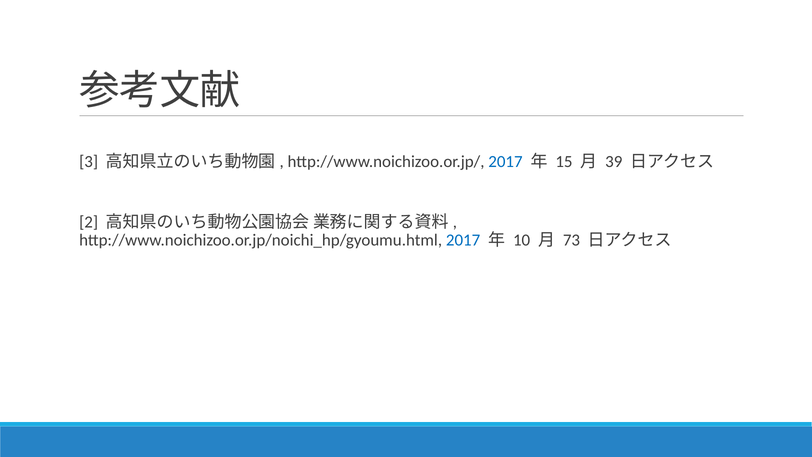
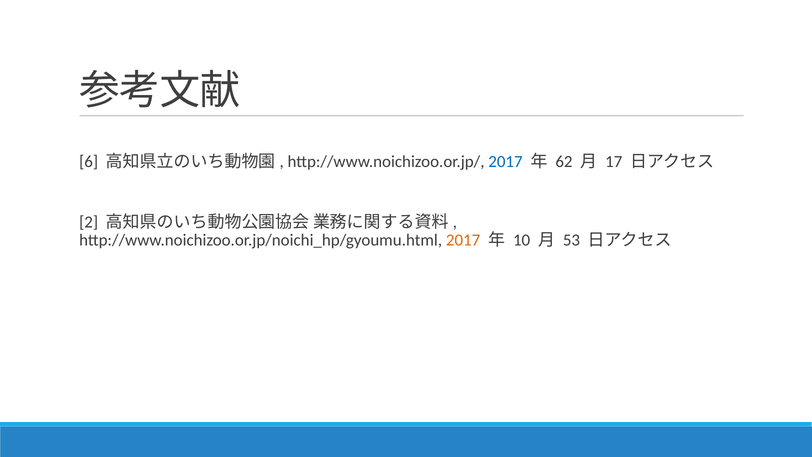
3: 3 -> 6
15: 15 -> 62
39: 39 -> 17
2017 at (463, 240) colour: blue -> orange
73: 73 -> 53
